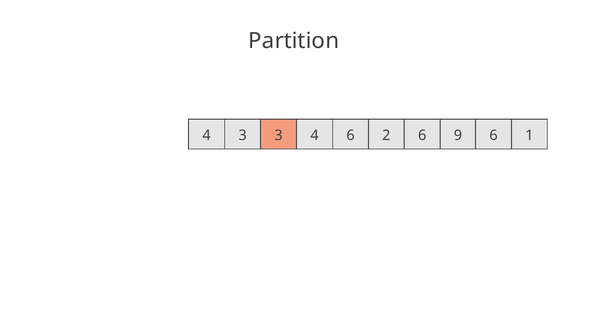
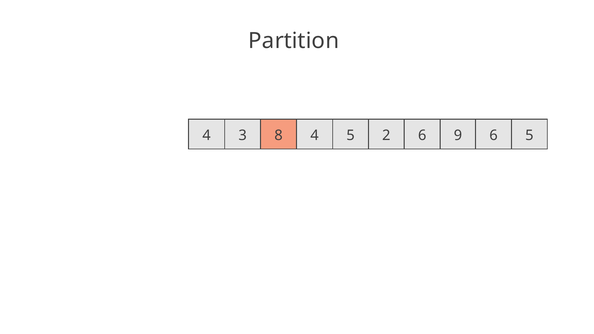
3 3: 3 -> 8
4 6: 6 -> 5
6 1: 1 -> 5
